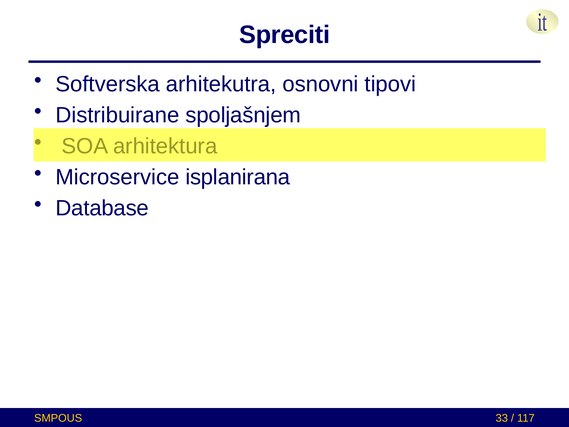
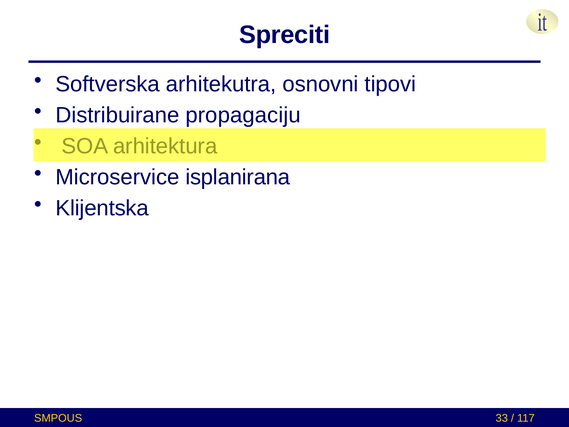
spoljašnjem: spoljašnjem -> propagaciju
Database: Database -> Klijentska
